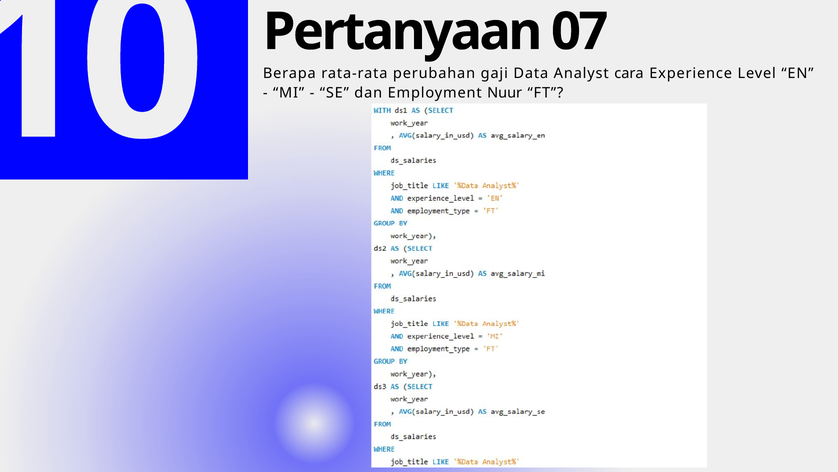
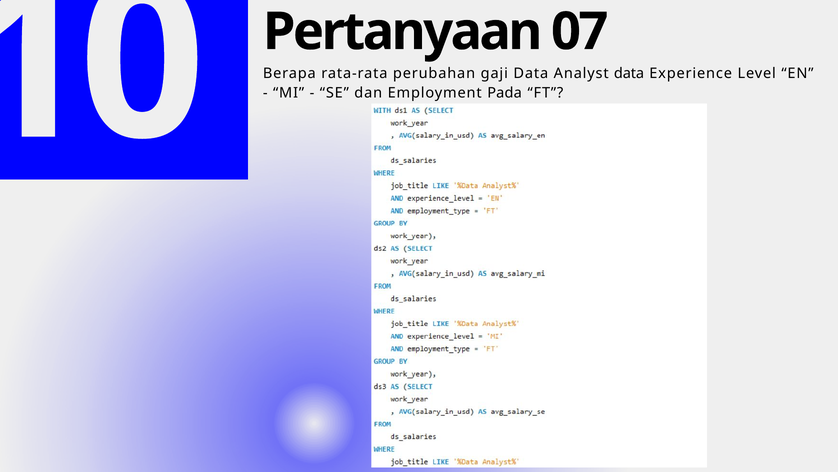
cara at (629, 73): cara -> data
Nuur: Nuur -> Pada
